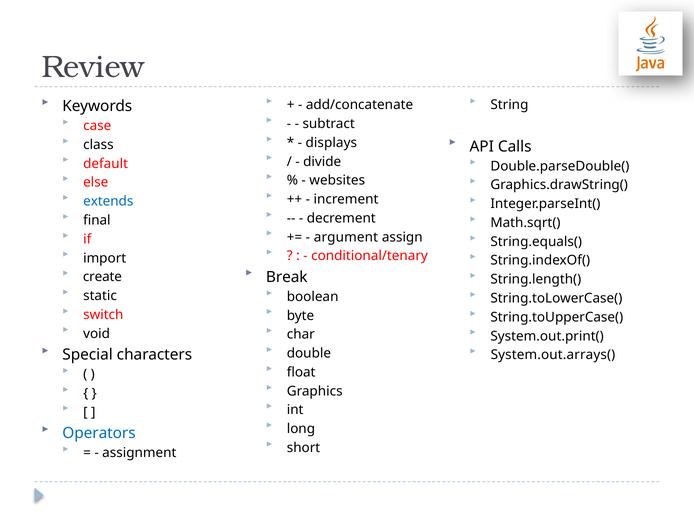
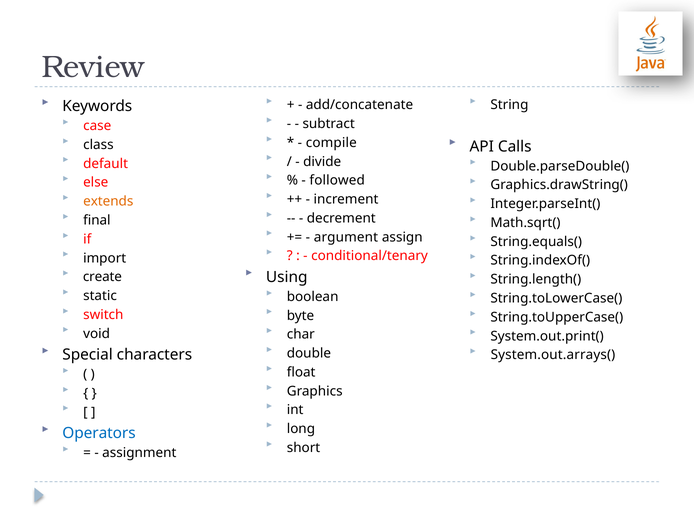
displays: displays -> compile
websites: websites -> followed
extends colour: blue -> orange
Break: Break -> Using
